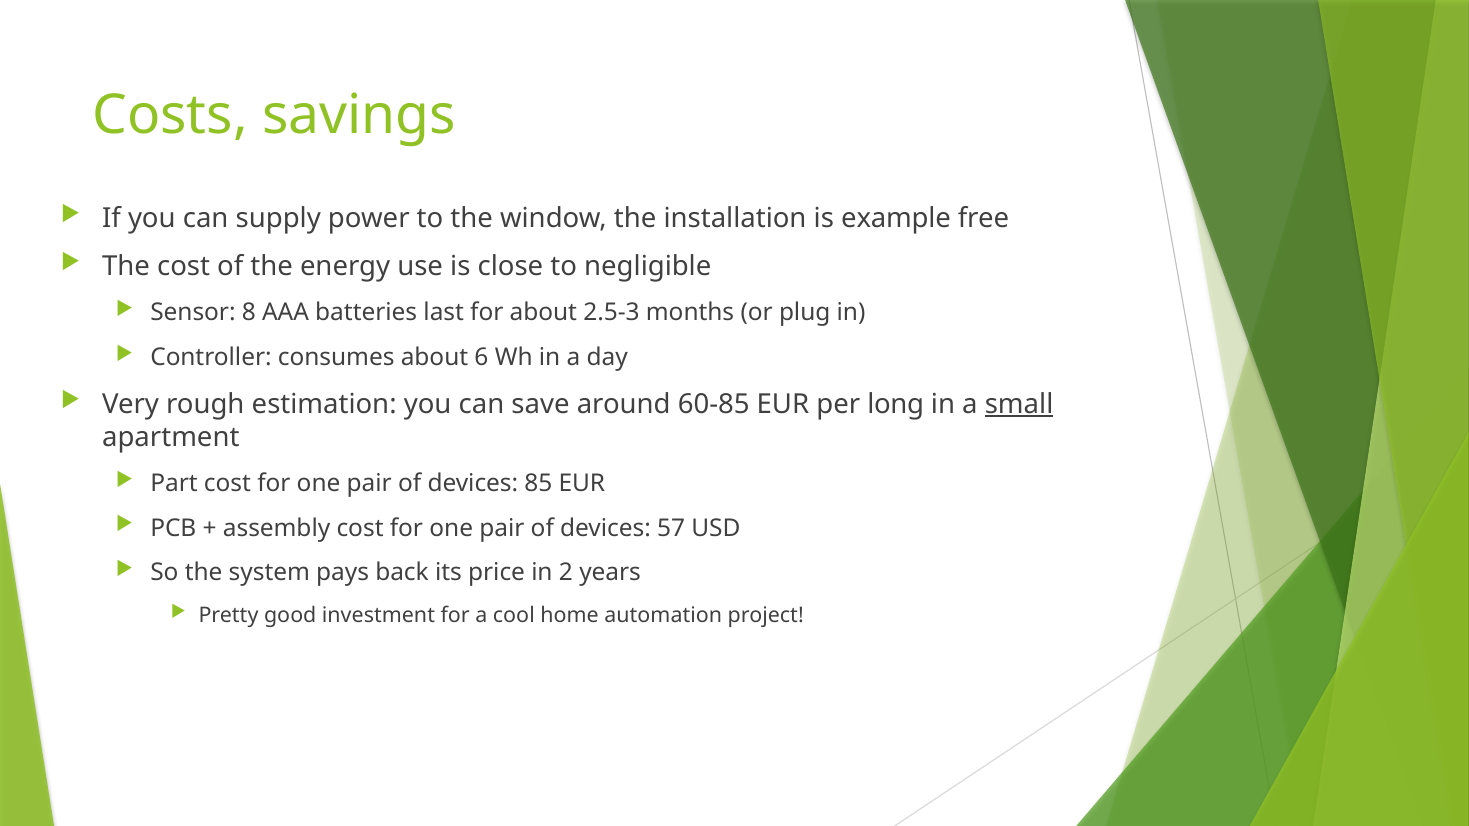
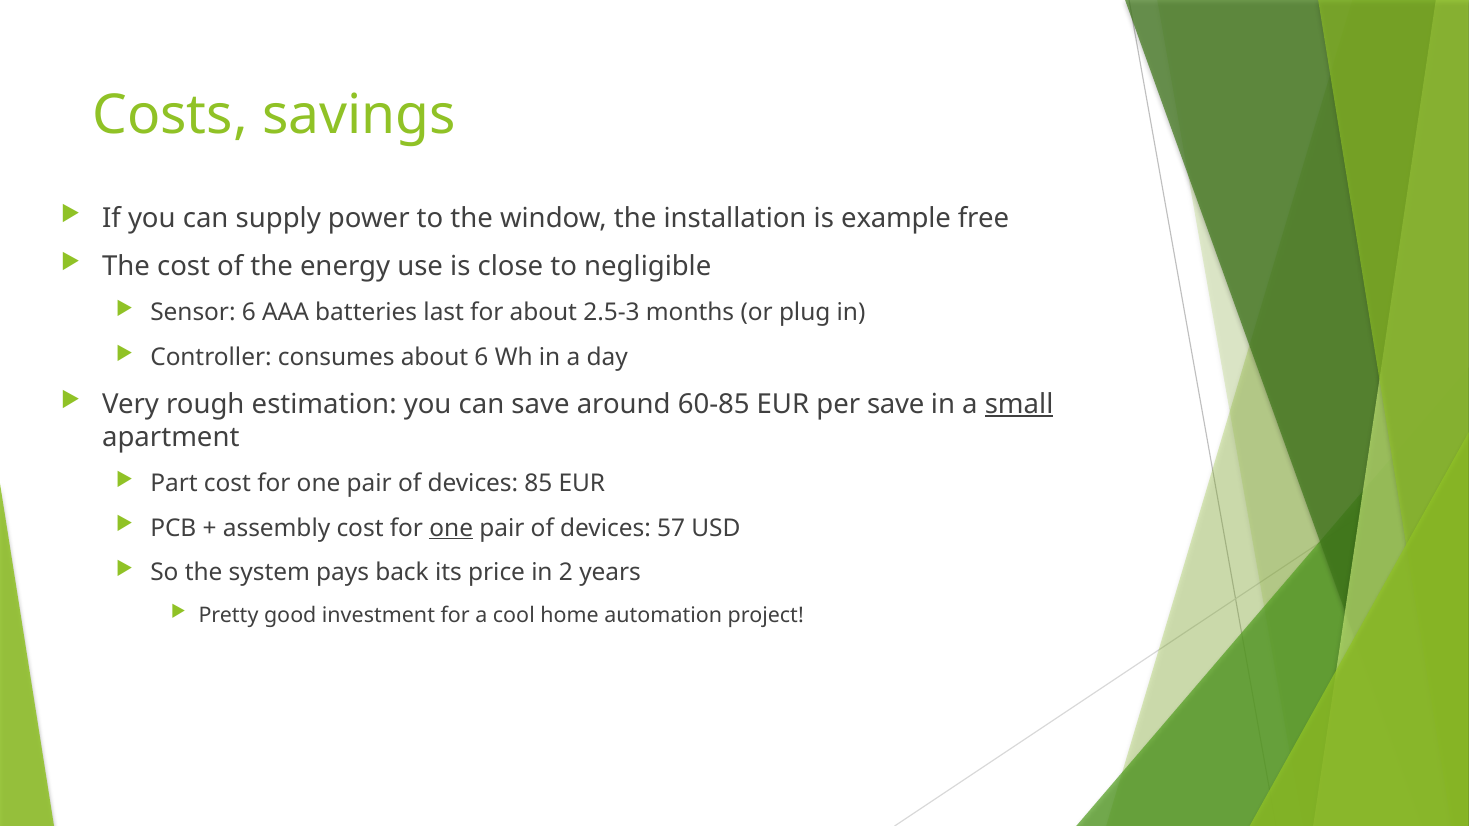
Sensor 8: 8 -> 6
per long: long -> save
one at (451, 528) underline: none -> present
